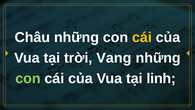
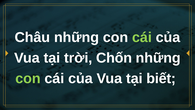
cái at (142, 37) colour: yellow -> light green
Vang: Vang -> Chốn
linh: linh -> biết
